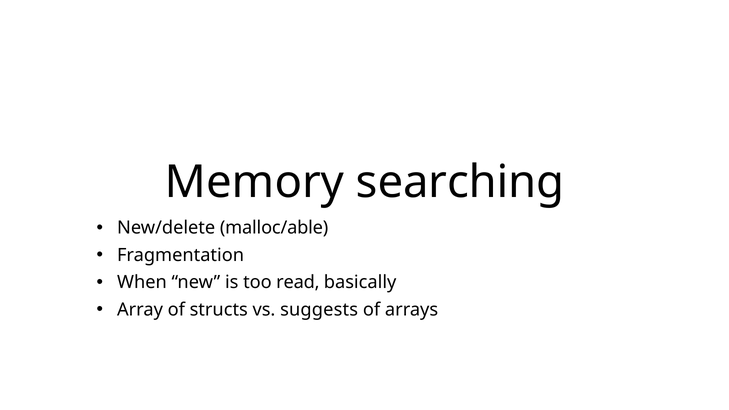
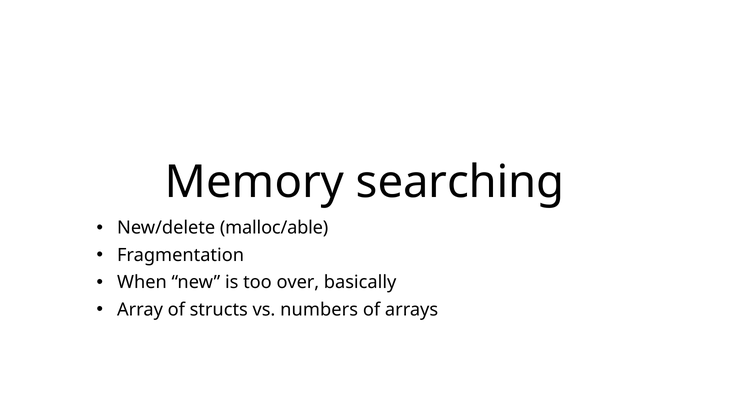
read: read -> over
suggests: suggests -> numbers
